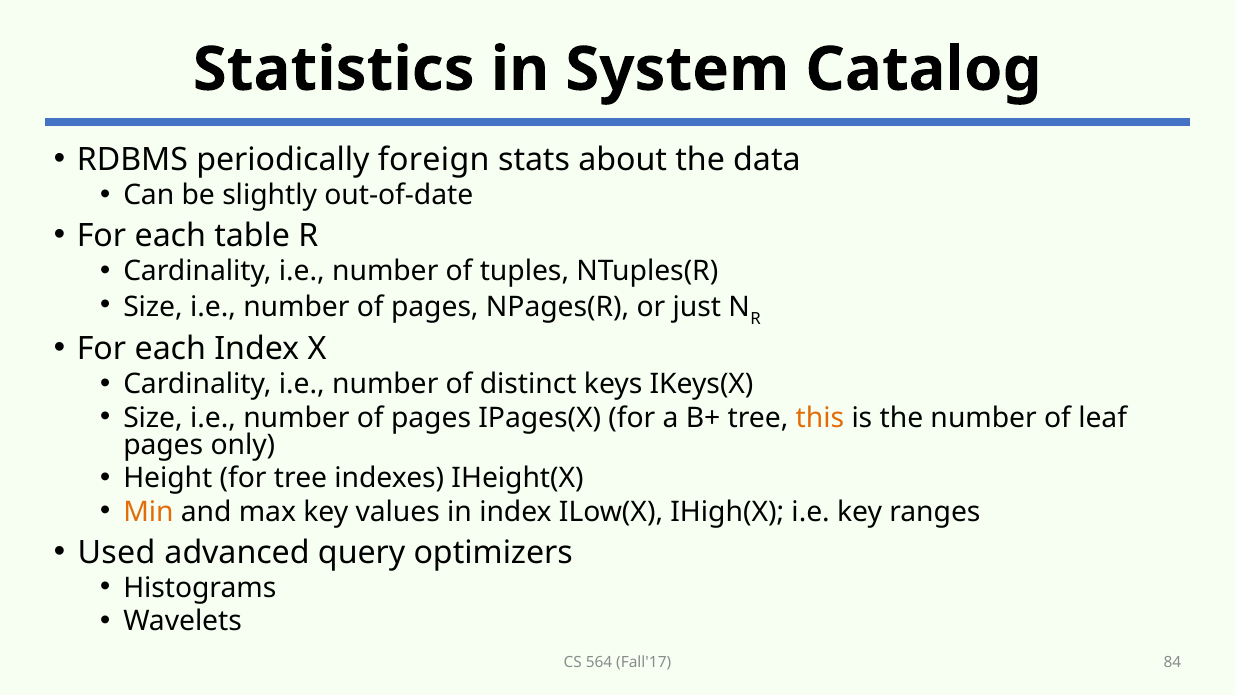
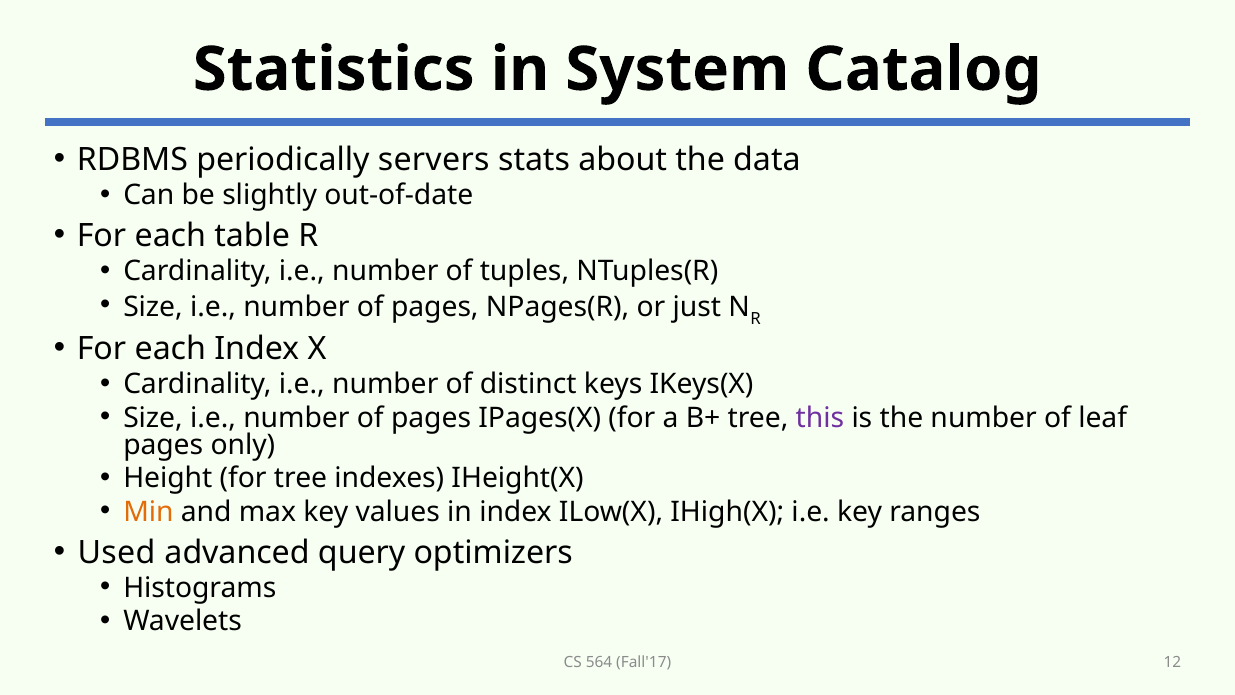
foreign: foreign -> servers
this colour: orange -> purple
84: 84 -> 12
